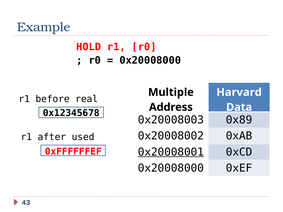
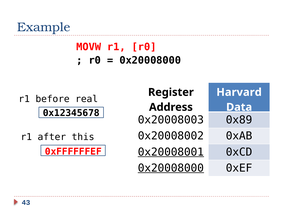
HOLD: HOLD -> MOVW
Multiple: Multiple -> Register
used: used -> this
0x20008000 at (171, 168) underline: none -> present
